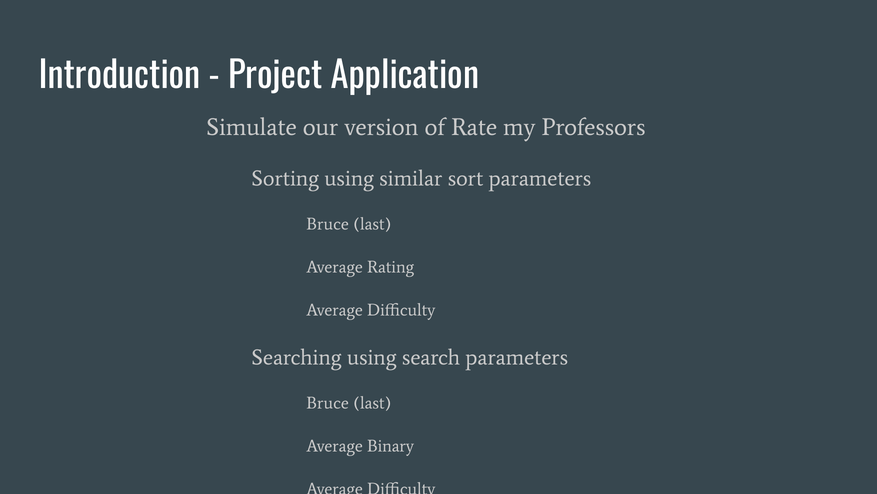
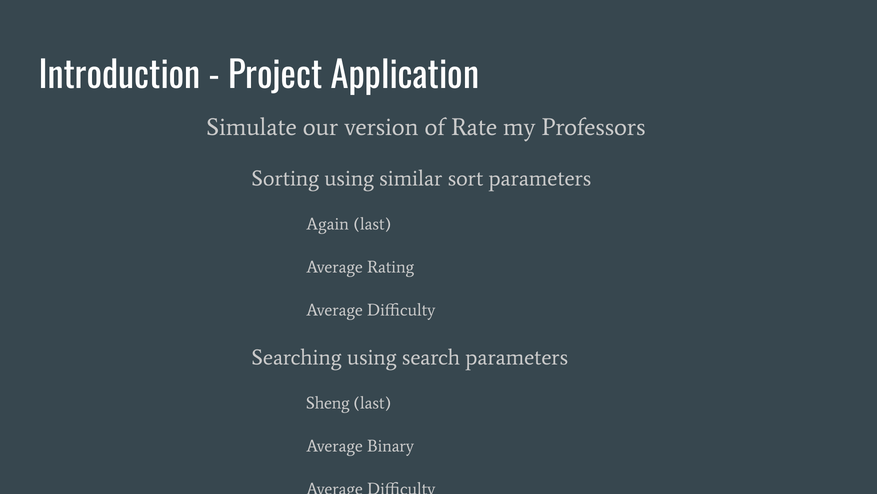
Bruce at (328, 224): Bruce -> Again
Bruce at (328, 402): Bruce -> Sheng
